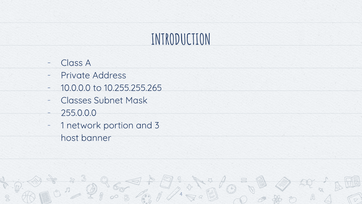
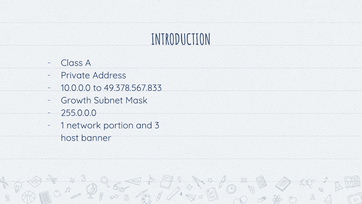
10.255.255.265: 10.255.255.265 -> 49.378.567.833
Classes: Classes -> Growth
